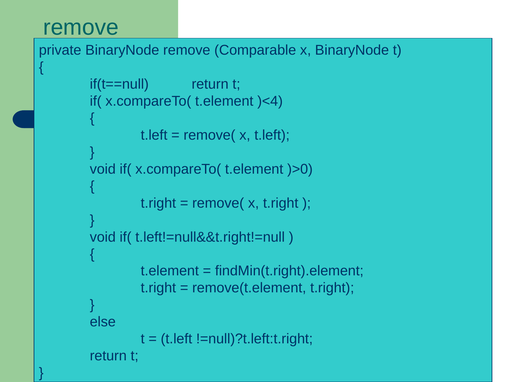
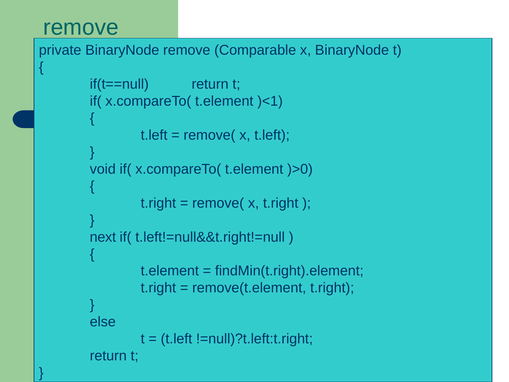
)<4: )<4 -> )<1
void at (103, 237): void -> next
